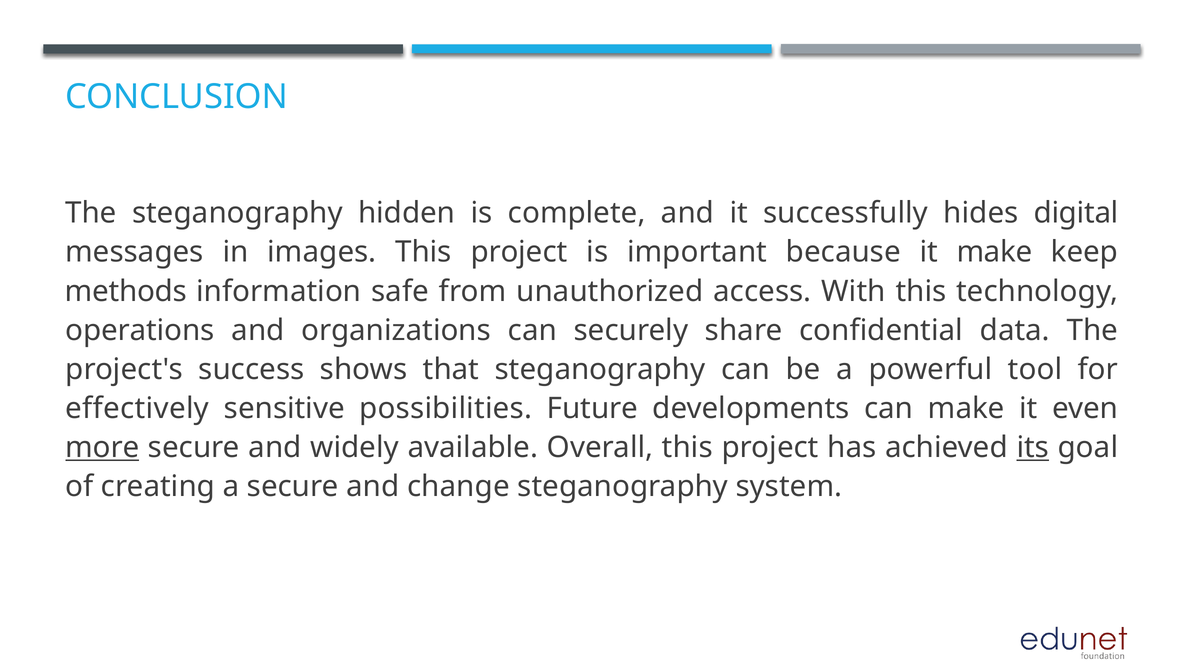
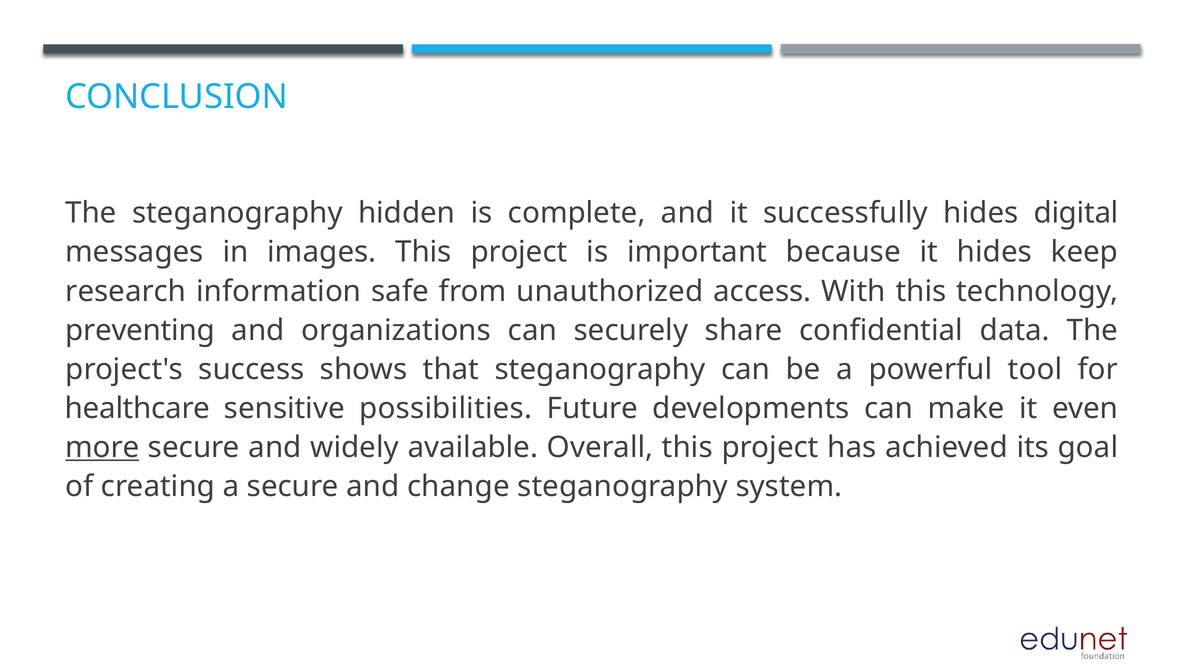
it make: make -> hides
methods: methods -> research
operations: operations -> preventing
effectively: effectively -> healthcare
its underline: present -> none
